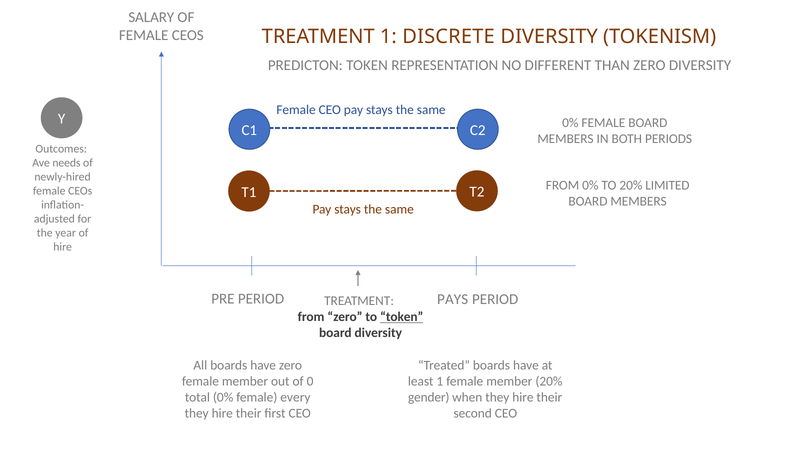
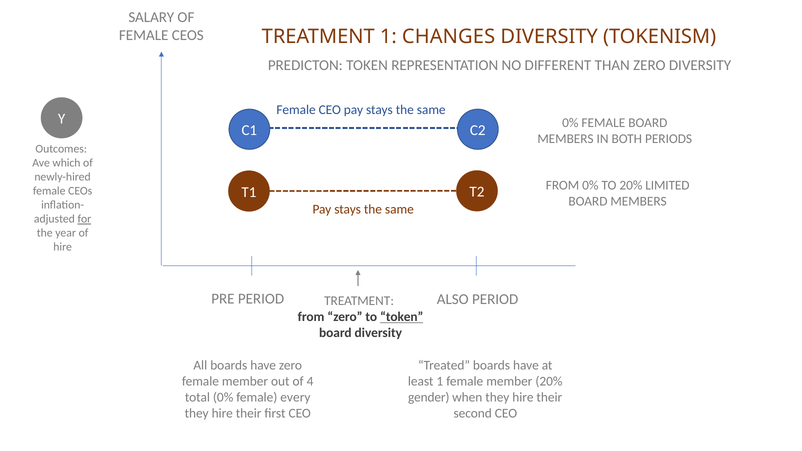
DISCRETE: DISCRETE -> CHANGES
needs: needs -> which
for underline: none -> present
PAYS: PAYS -> ALSO
0: 0 -> 4
